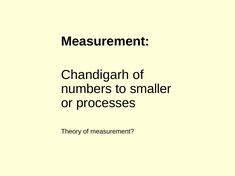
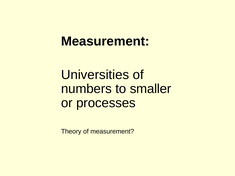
Chandigarh: Chandigarh -> Universities
